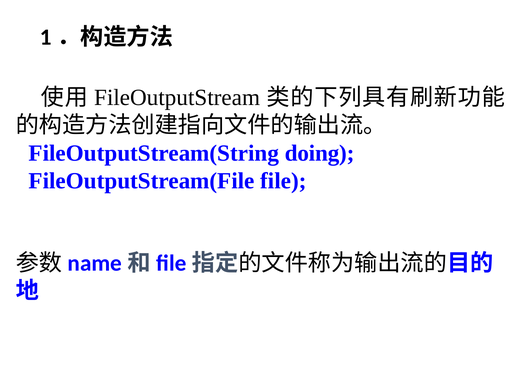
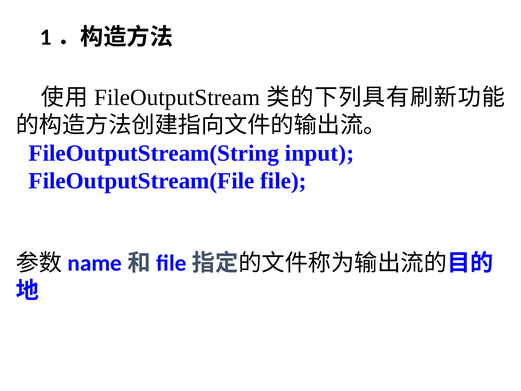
doing: doing -> input
